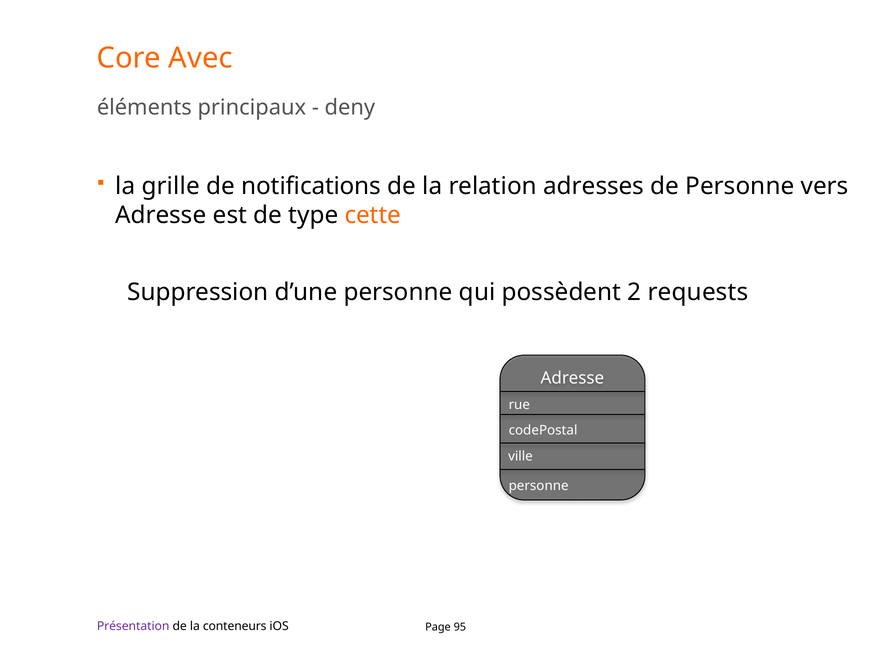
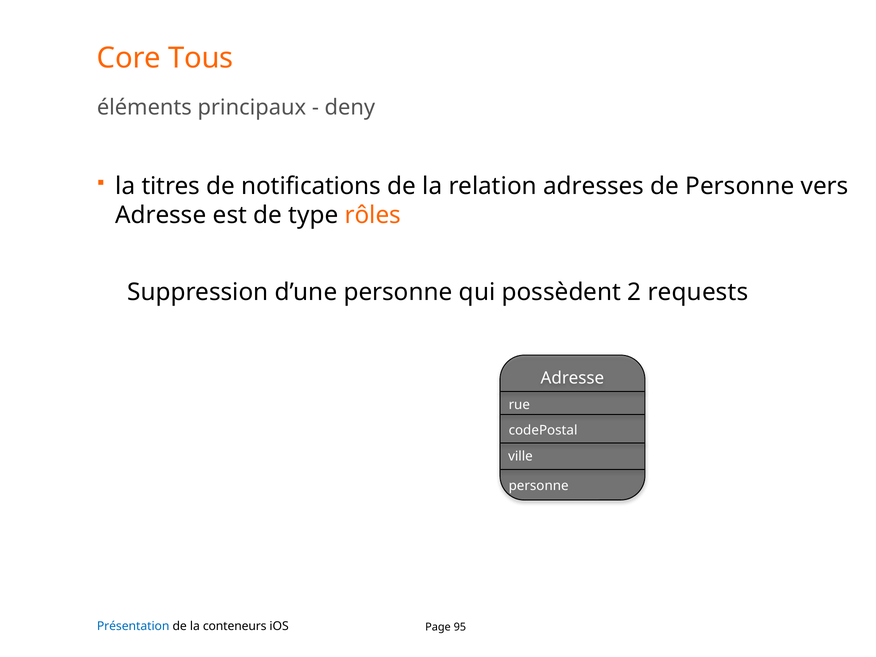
Avec: Avec -> Tous
grille: grille -> titres
cette: cette -> rôles
Présentation colour: purple -> blue
